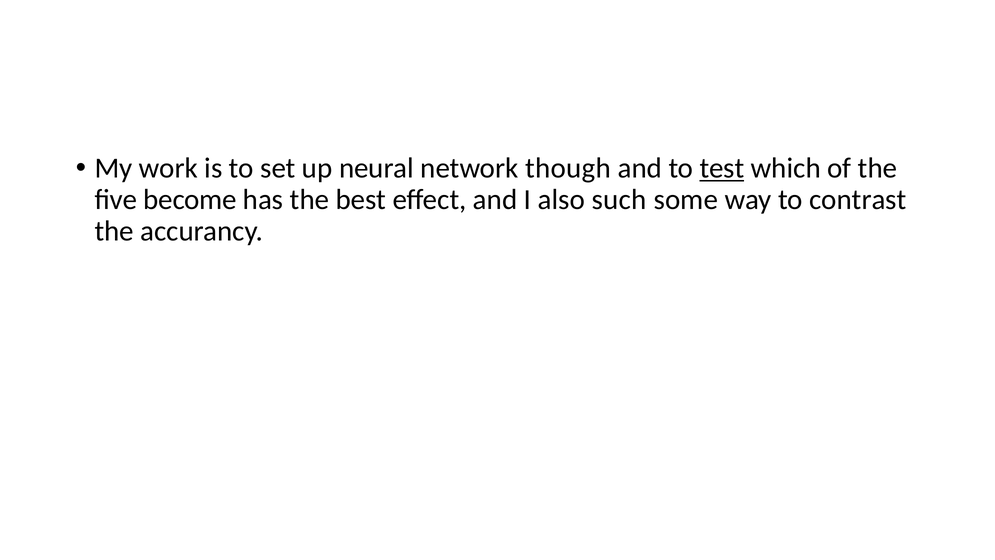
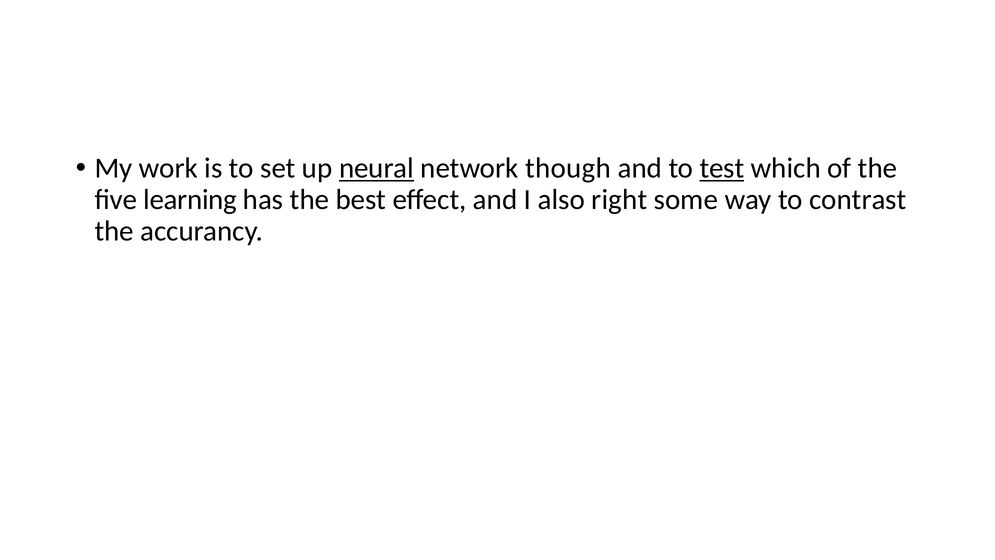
neural underline: none -> present
become: become -> learning
such: such -> right
